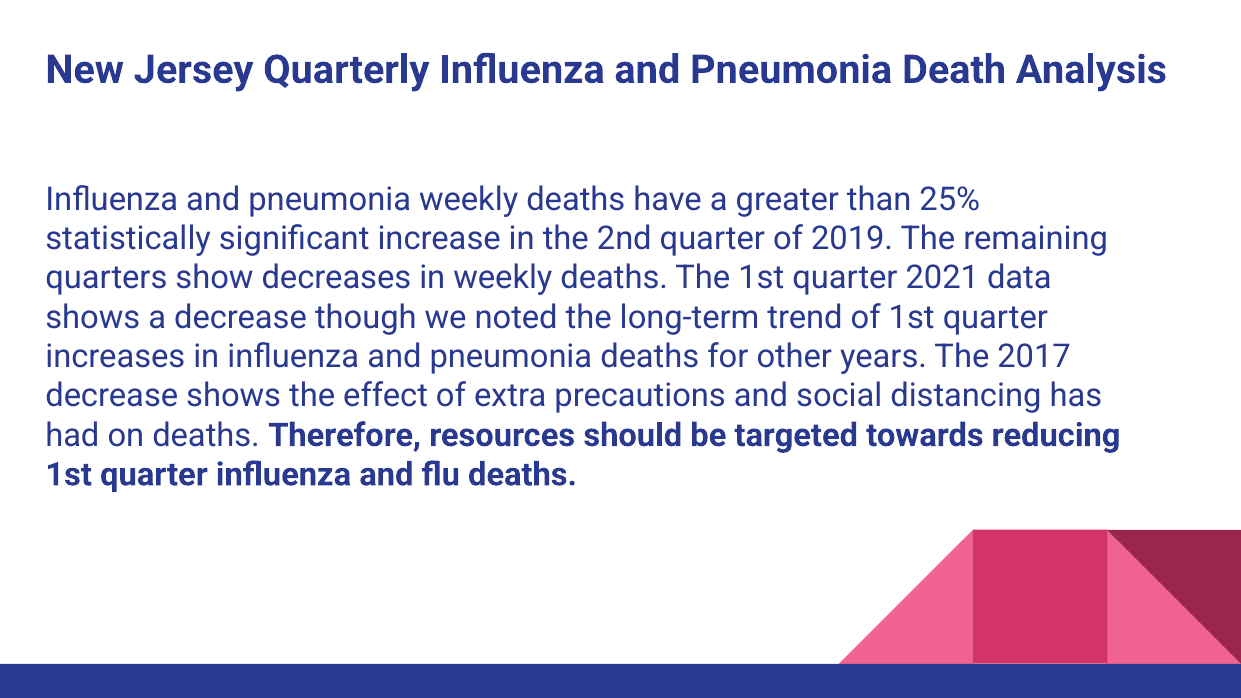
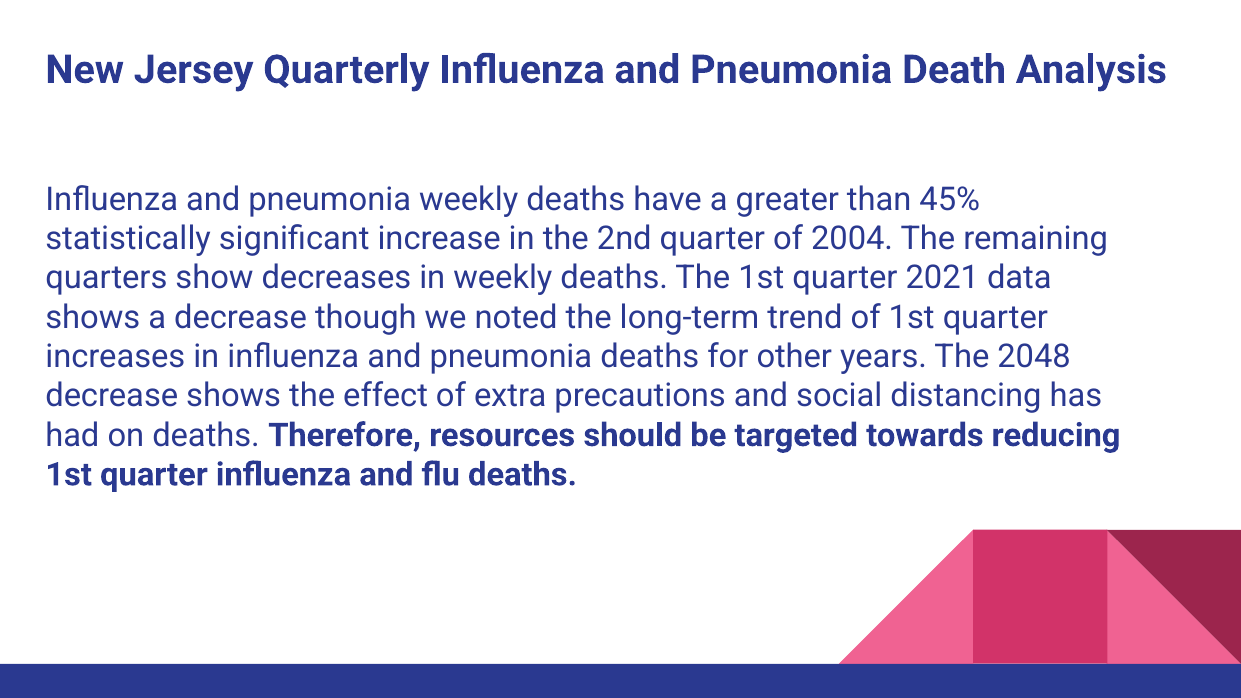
25%: 25% -> 45%
2019: 2019 -> 2004
2017: 2017 -> 2048
